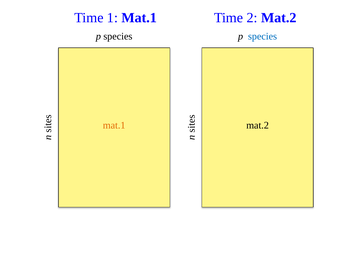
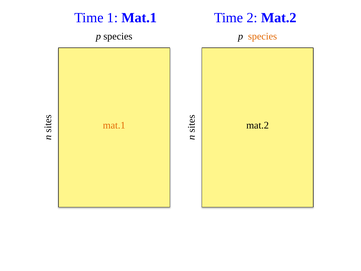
species at (263, 36) colour: blue -> orange
